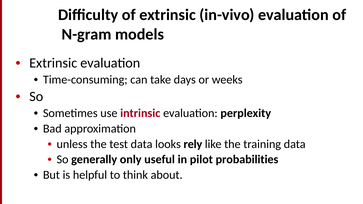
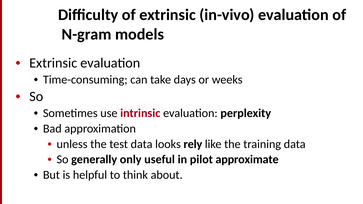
probabilities: probabilities -> approximate
